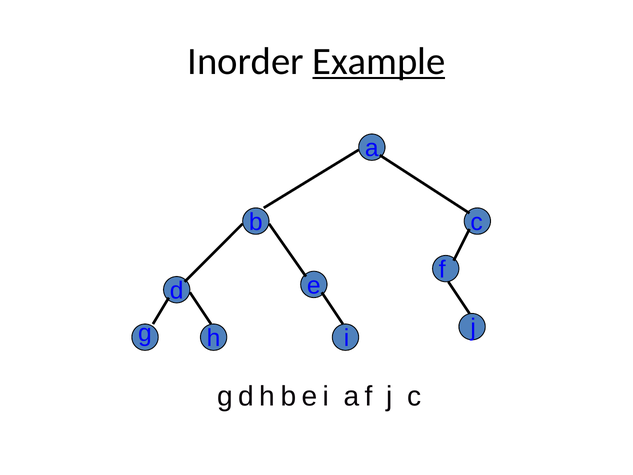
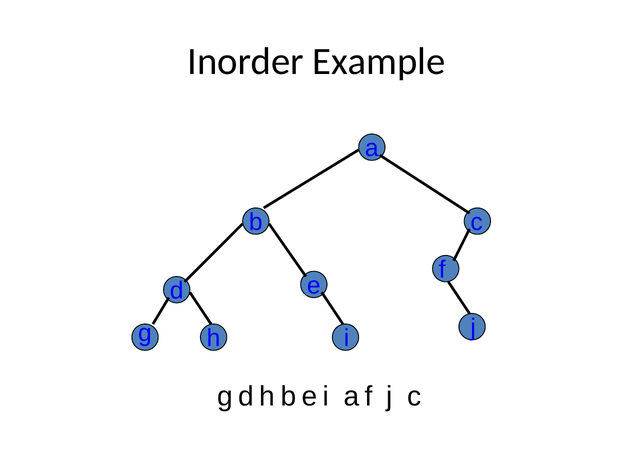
Example underline: present -> none
